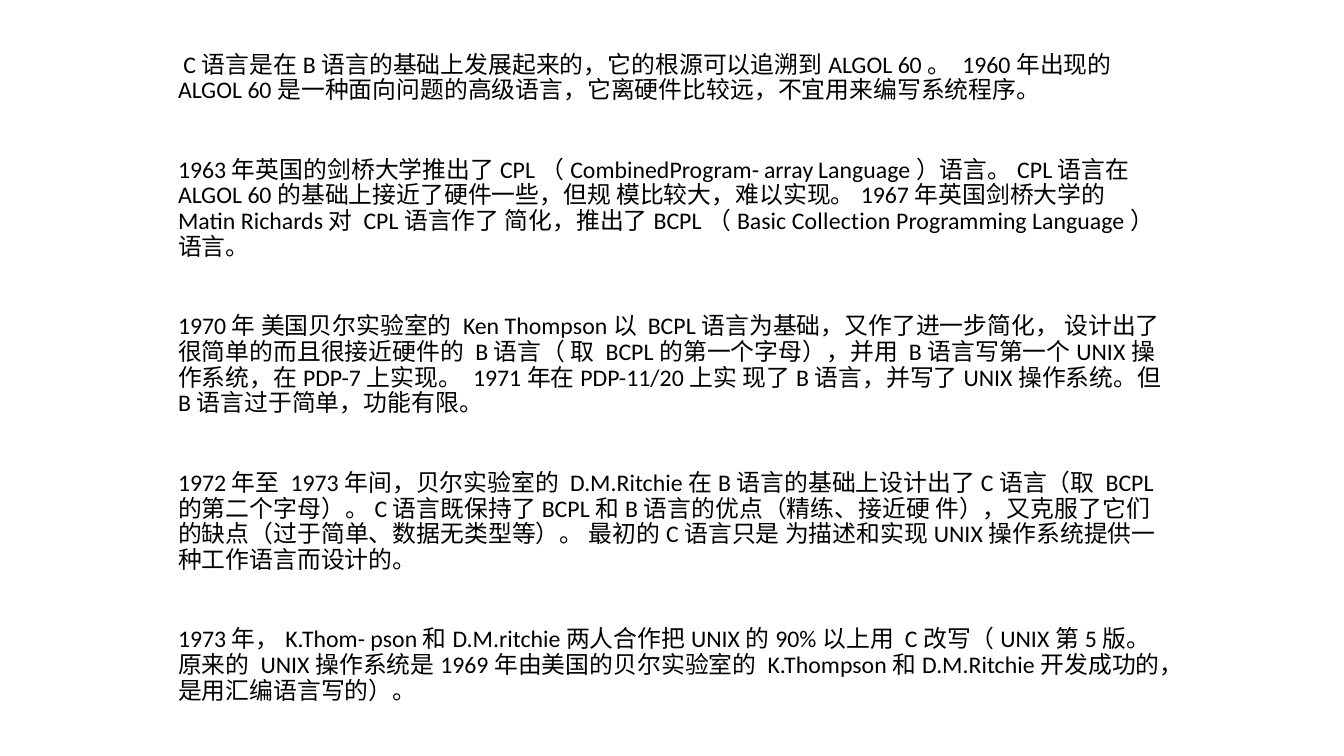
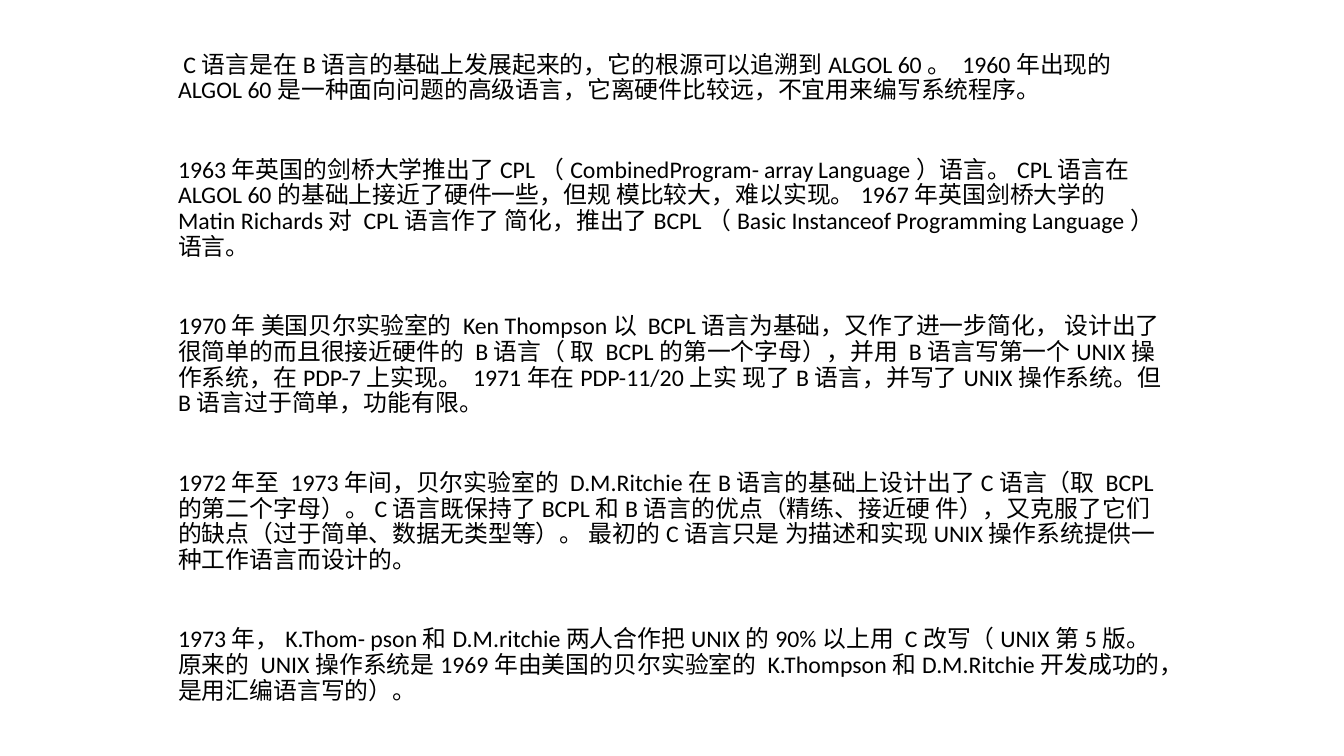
Collection: Collection -> Instanceof
